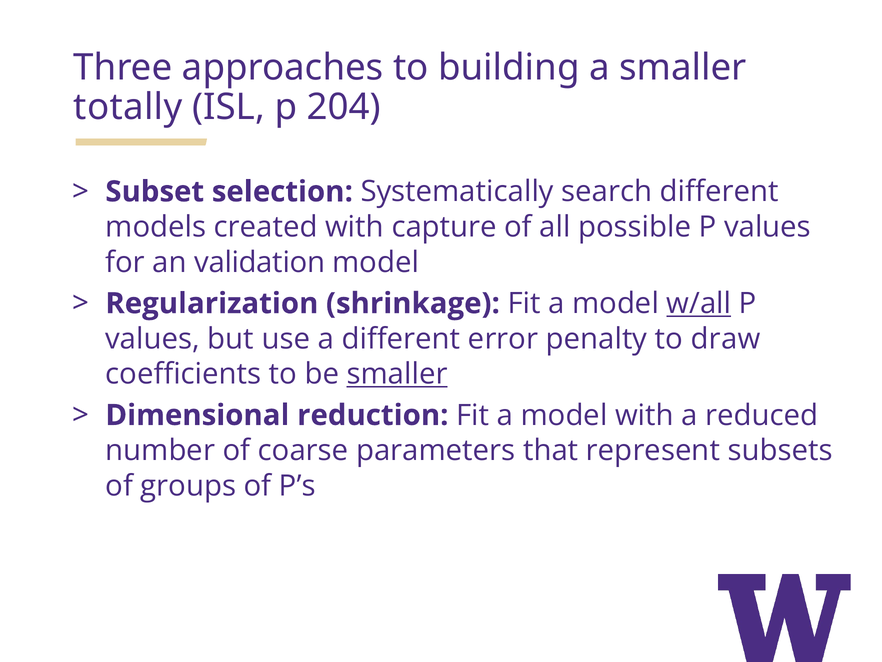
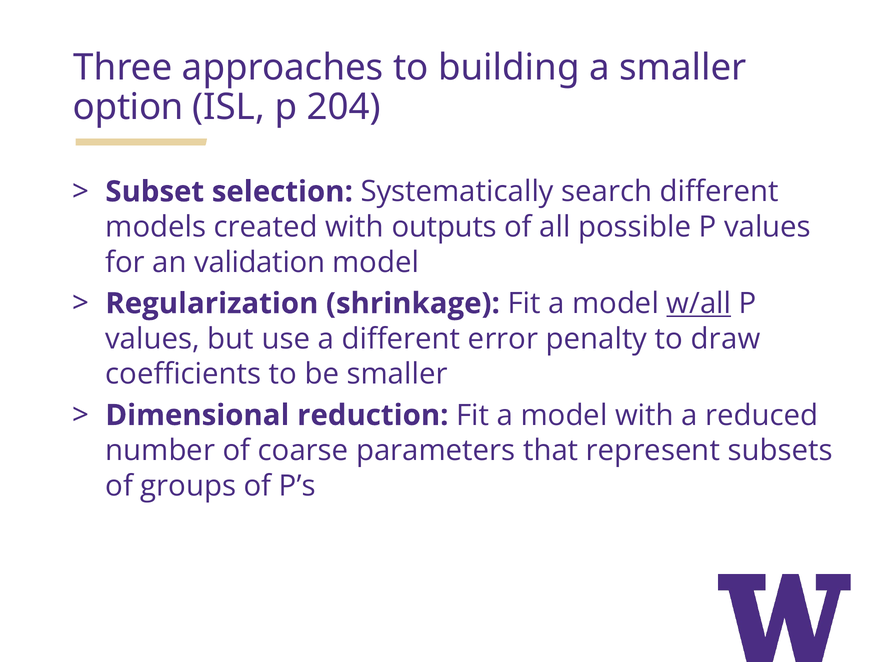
totally: totally -> option
capture: capture -> outputs
smaller at (397, 374) underline: present -> none
